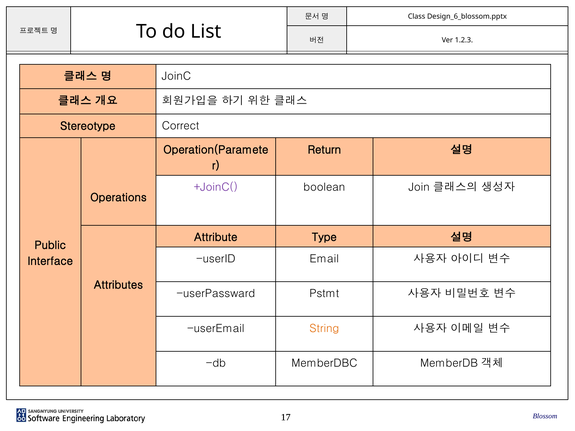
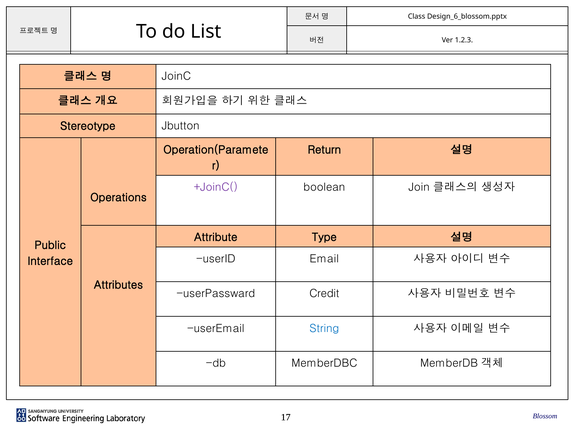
Correct: Correct -> Jbutton
Pstmt: Pstmt -> Credit
String colour: orange -> blue
